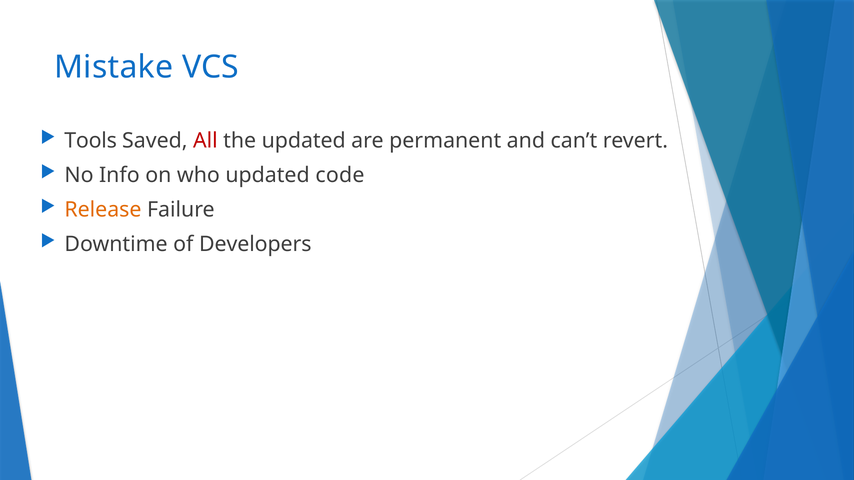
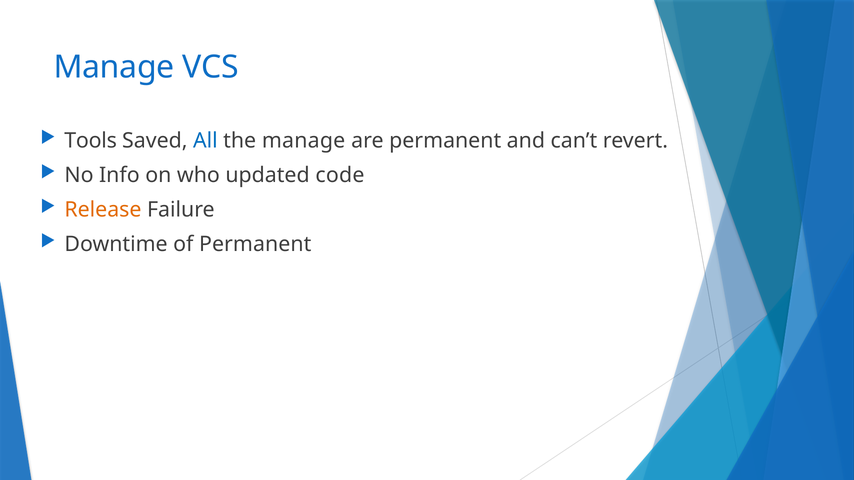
Mistake at (114, 67): Mistake -> Manage
All colour: red -> blue
the updated: updated -> manage
of Developers: Developers -> Permanent
